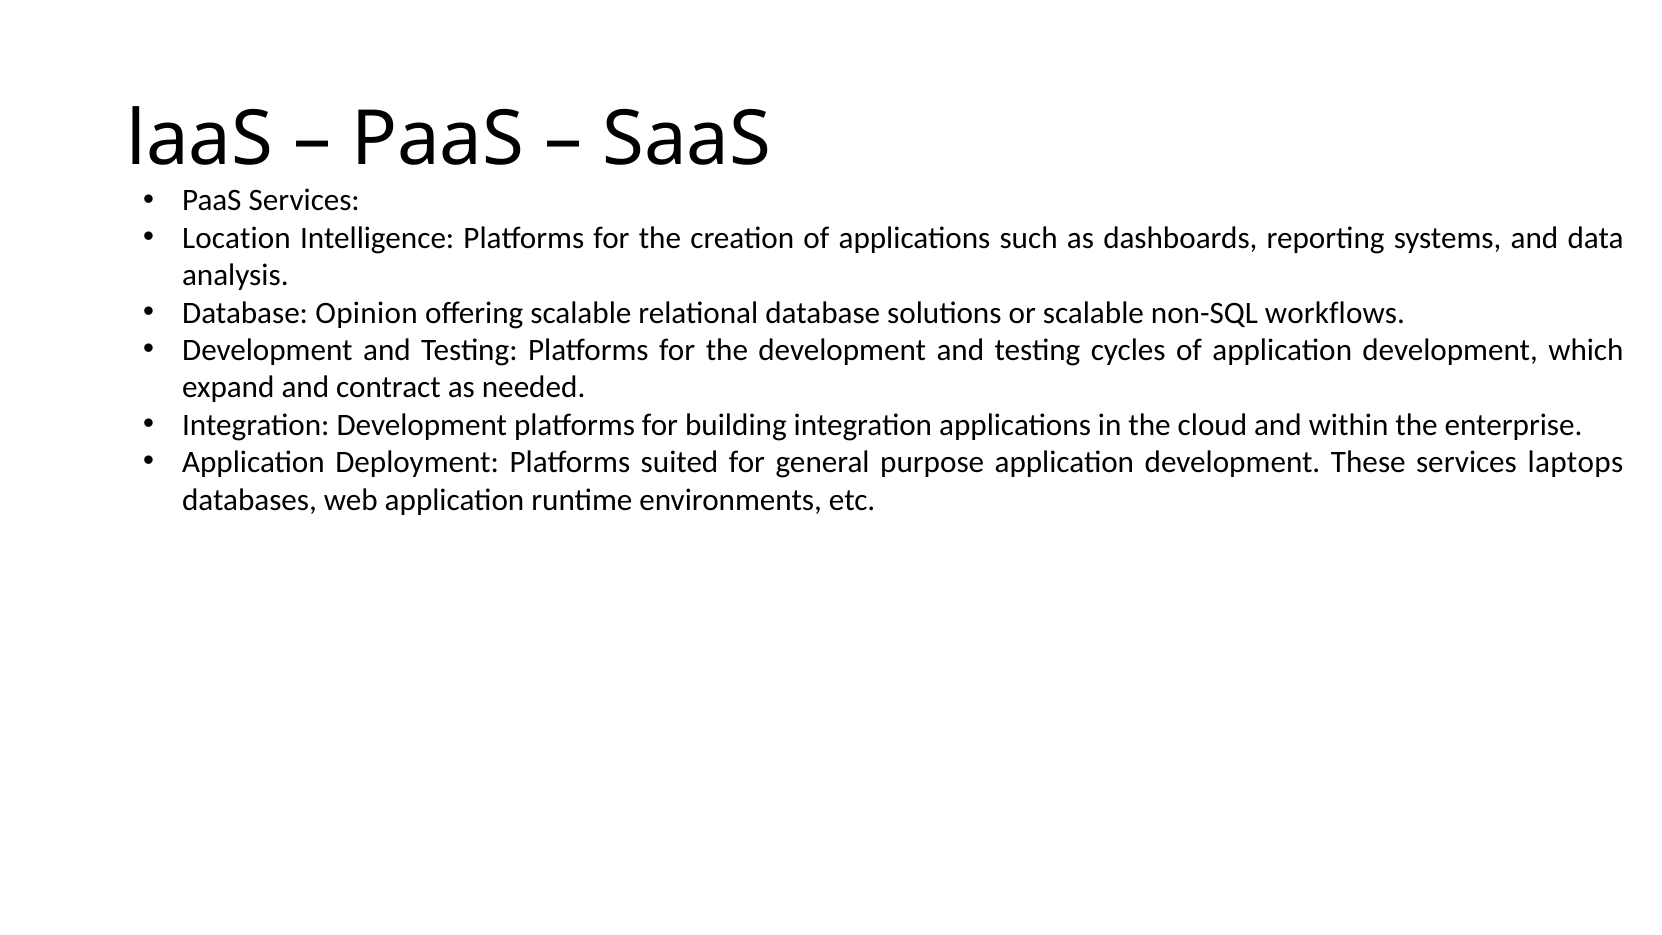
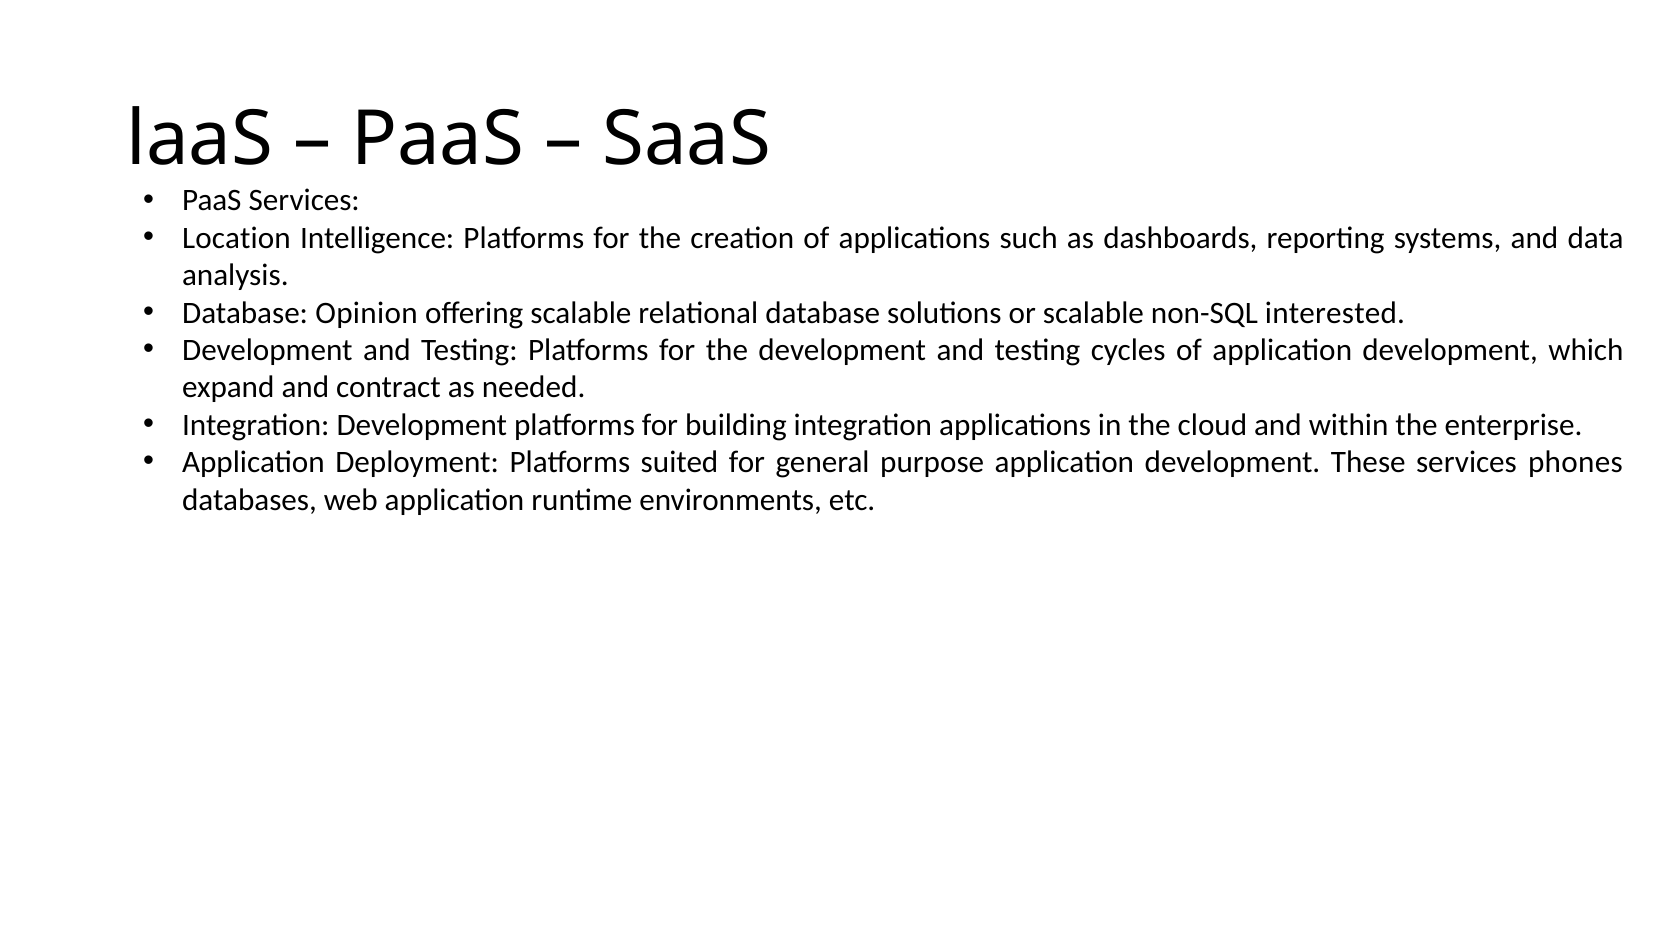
workflows: workflows -> interested
laptops: laptops -> phones
